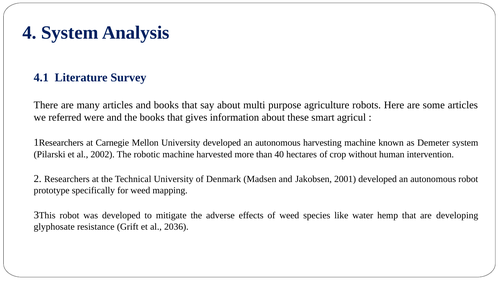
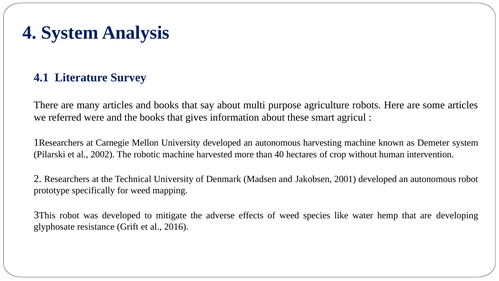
2036: 2036 -> 2016
